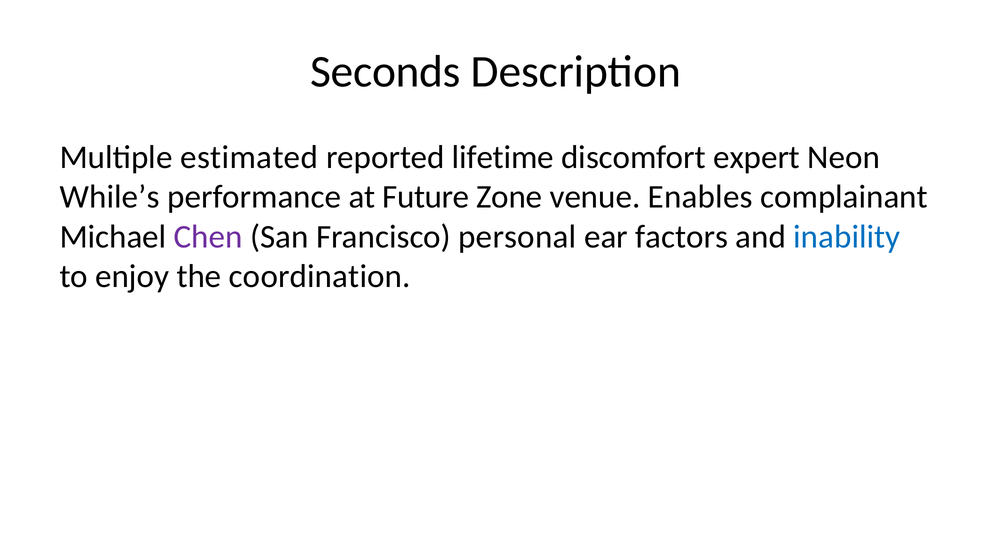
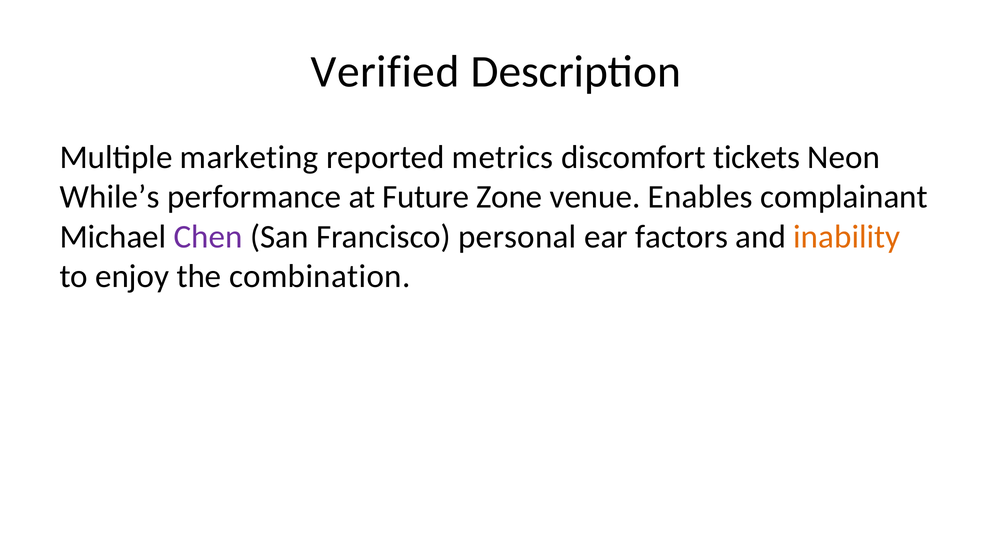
Seconds: Seconds -> Verified
estimated: estimated -> marketing
lifetime: lifetime -> metrics
expert: expert -> tickets
inability colour: blue -> orange
coordination: coordination -> combination
